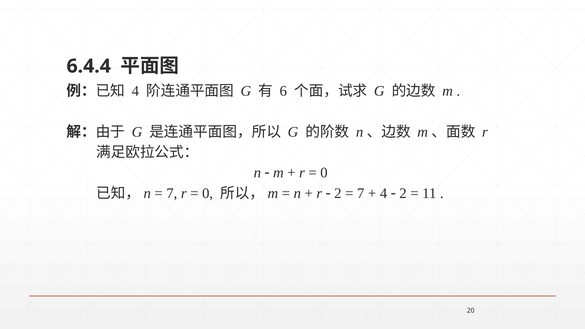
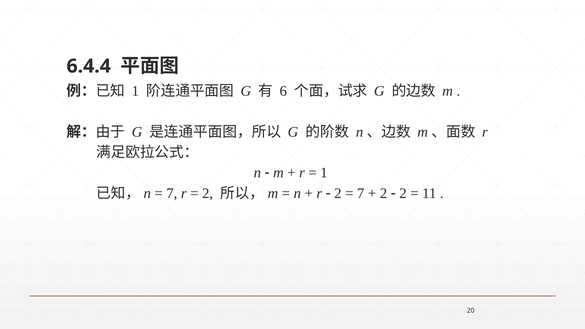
4 at (135, 91): 4 -> 1
0 at (324, 173): 0 -> 1
0 at (208, 193): 0 -> 2
4 at (384, 193): 4 -> 2
